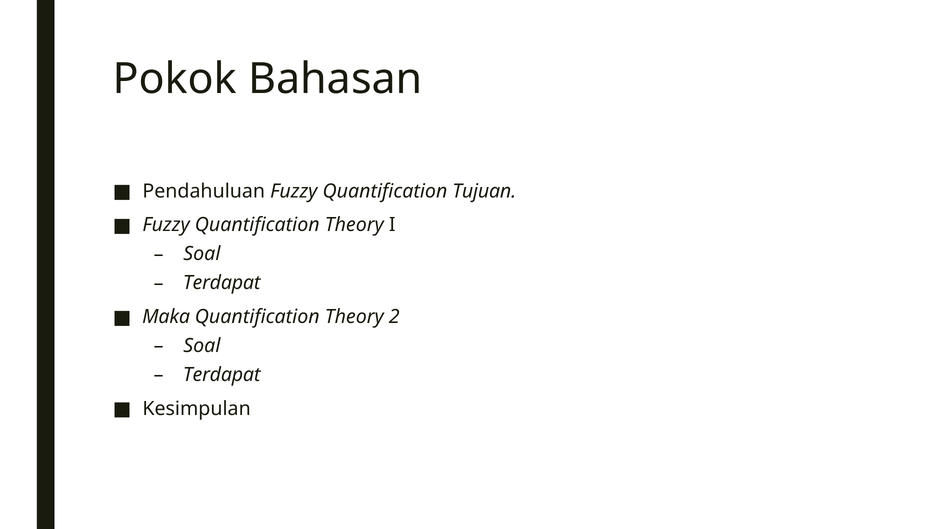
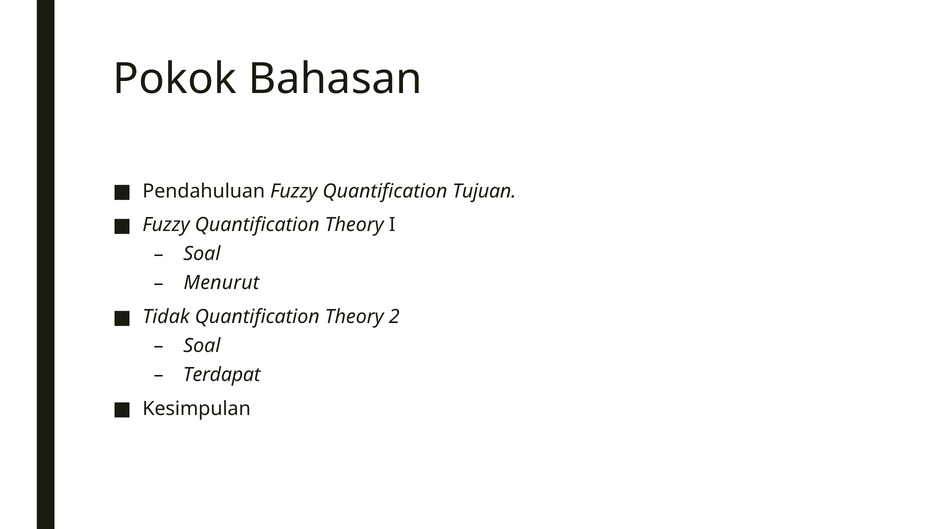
Terdapat at (222, 283): Terdapat -> Menurut
Maka: Maka -> Tidak
